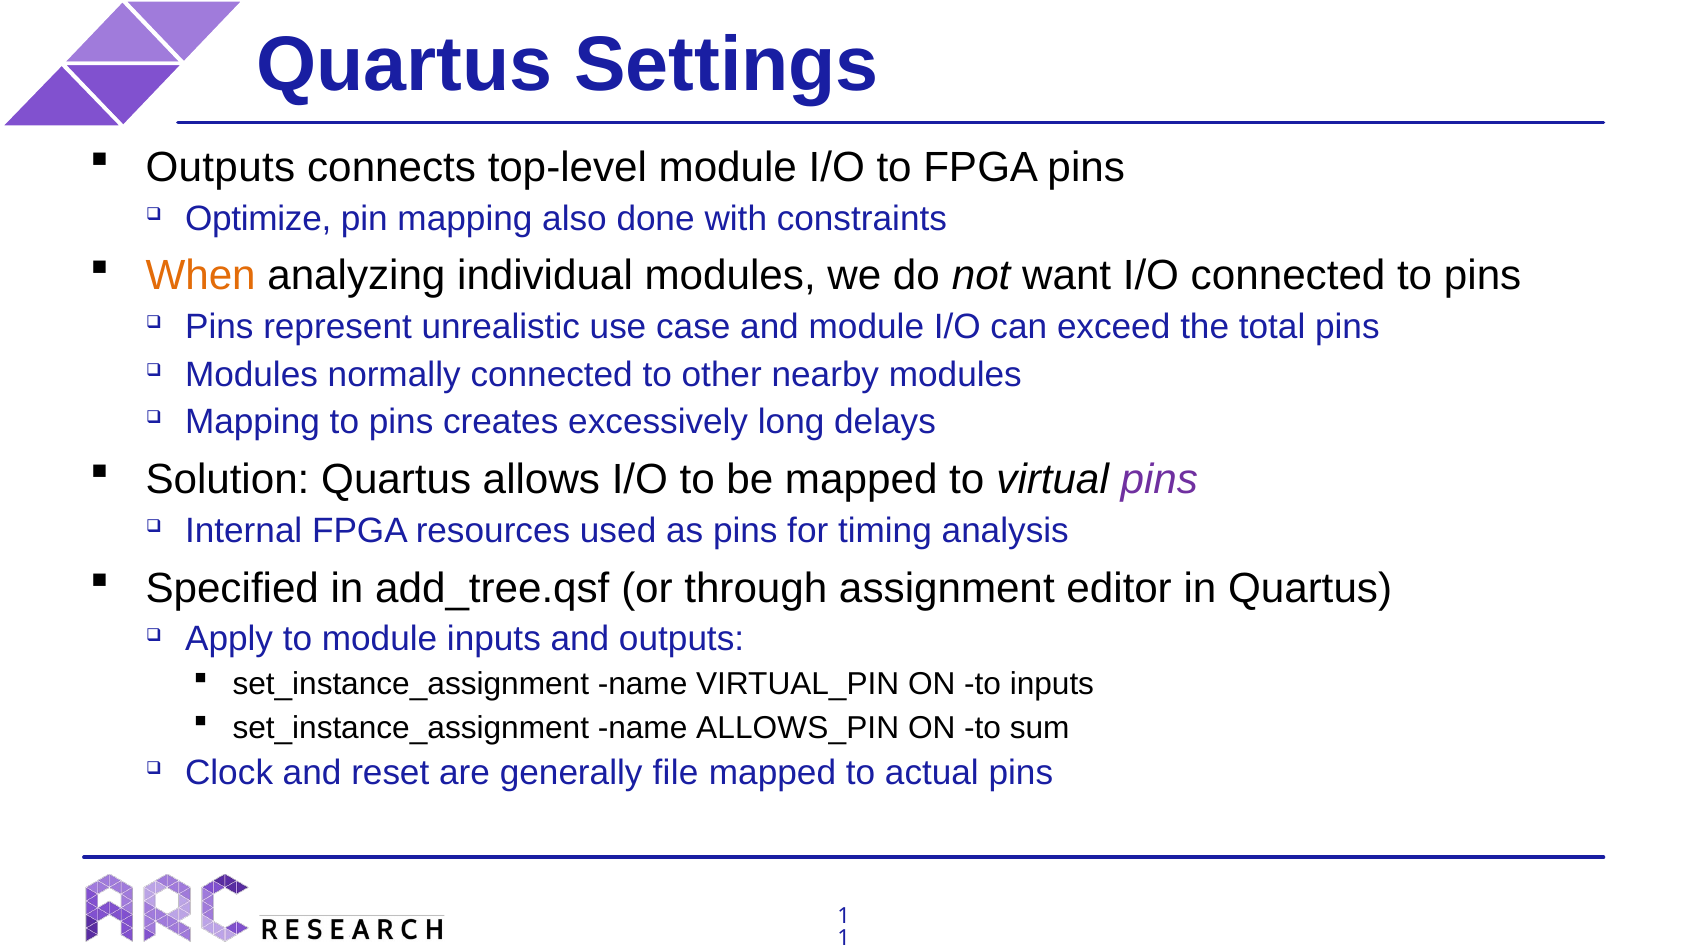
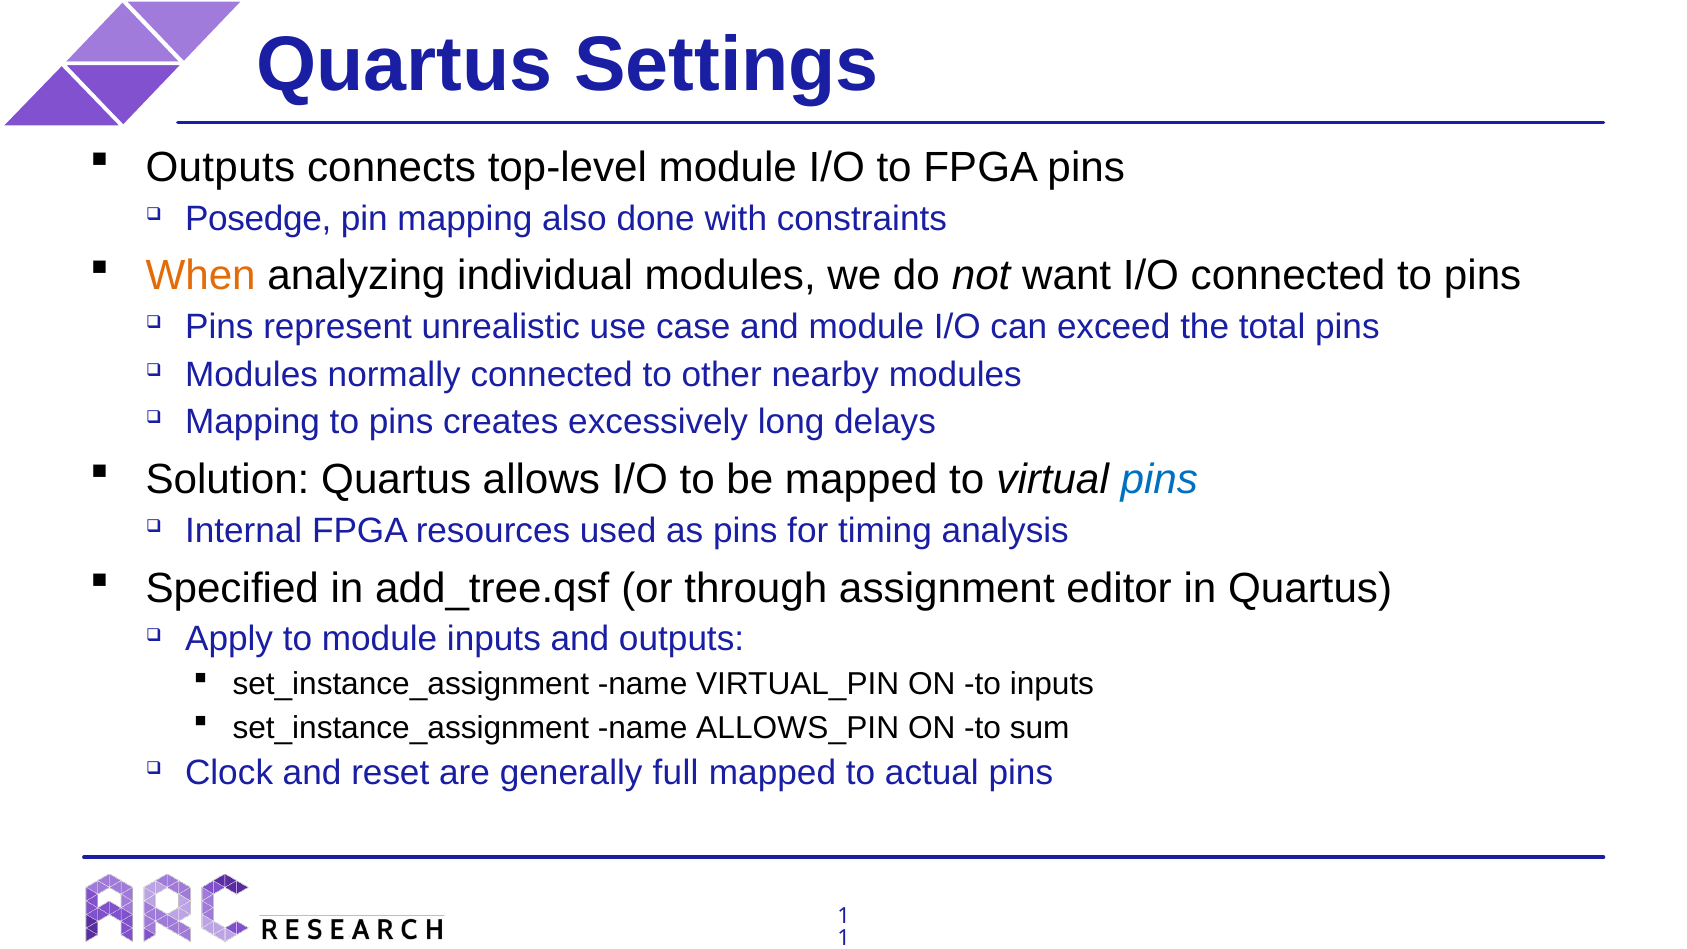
Optimize: Optimize -> Posedge
pins at (1159, 479) colour: purple -> blue
file: file -> full
